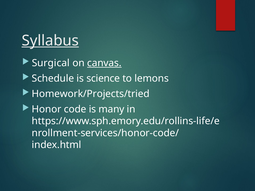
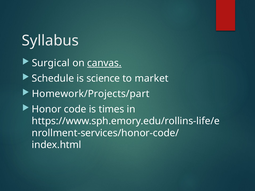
Syllabus underline: present -> none
lemons: lemons -> market
Homework/Projects/tried: Homework/Projects/tried -> Homework/Projects/part
many: many -> times
